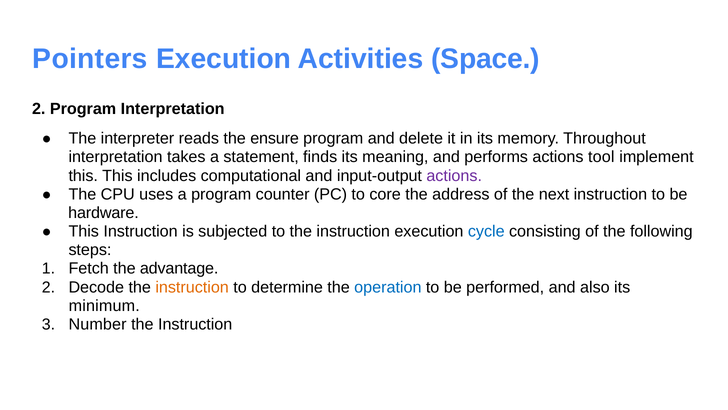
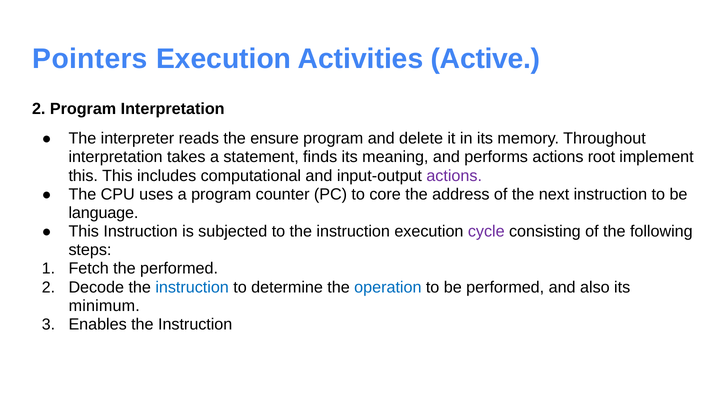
Space: Space -> Active
tool: tool -> root
hardware: hardware -> language
cycle colour: blue -> purple
the advantage: advantage -> performed
instruction at (192, 287) colour: orange -> blue
Number: Number -> Enables
